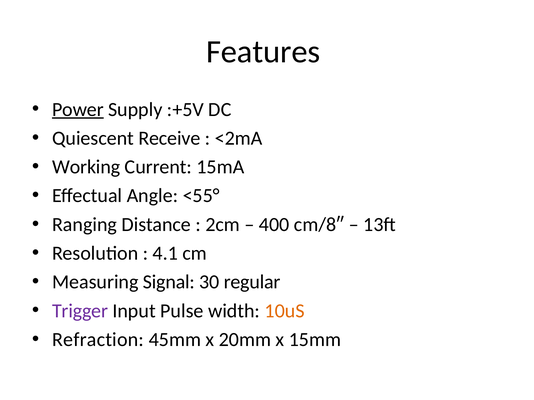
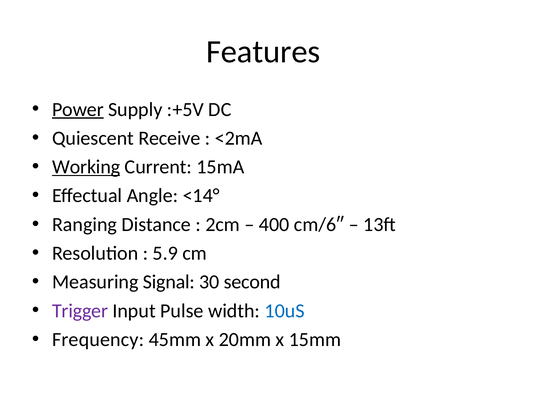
Working underline: none -> present
<55°: <55° -> <14°
cm/8″: cm/8″ -> cm/6″
4.1: 4.1 -> 5.9
regular: regular -> second
10uS colour: orange -> blue
Refraction: Refraction -> Frequency
